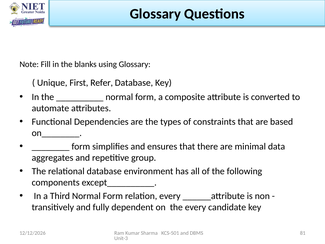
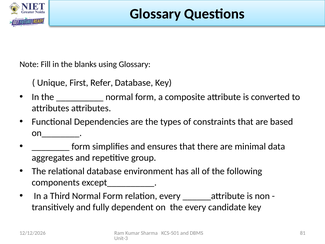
automate at (50, 108): automate -> attributes
